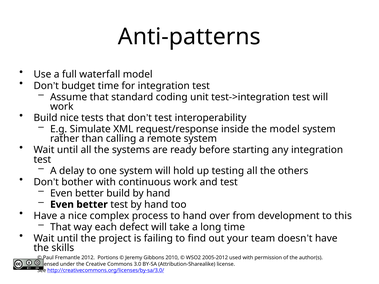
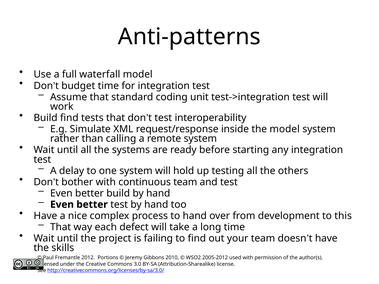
Build nice: nice -> find
continuous work: work -> team
